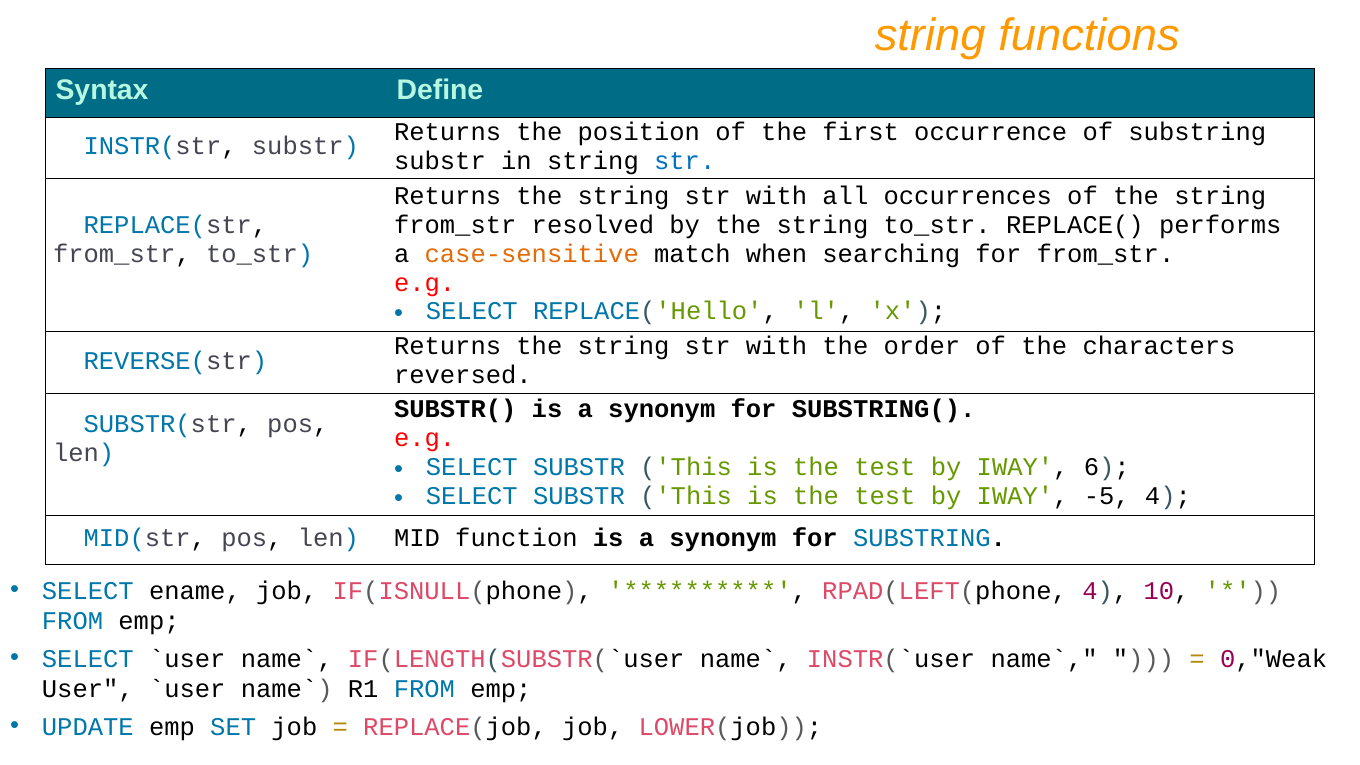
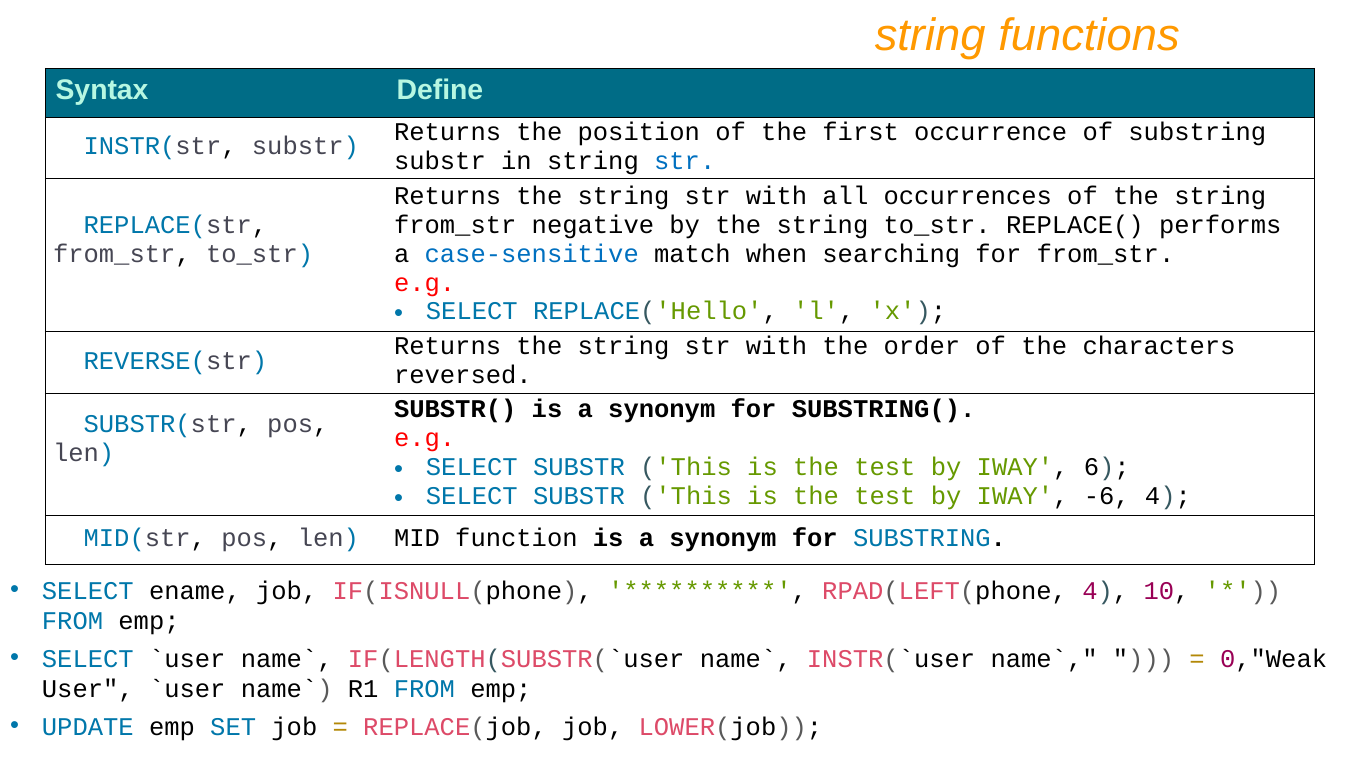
resolved: resolved -> negative
case-sensitive colour: orange -> blue
-5: -5 -> -6
